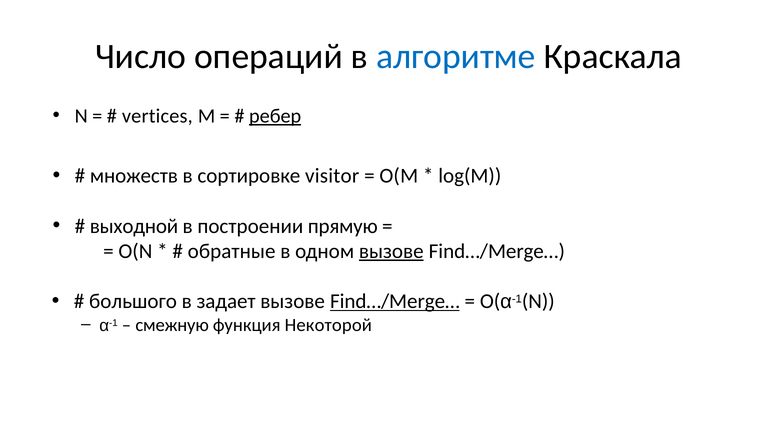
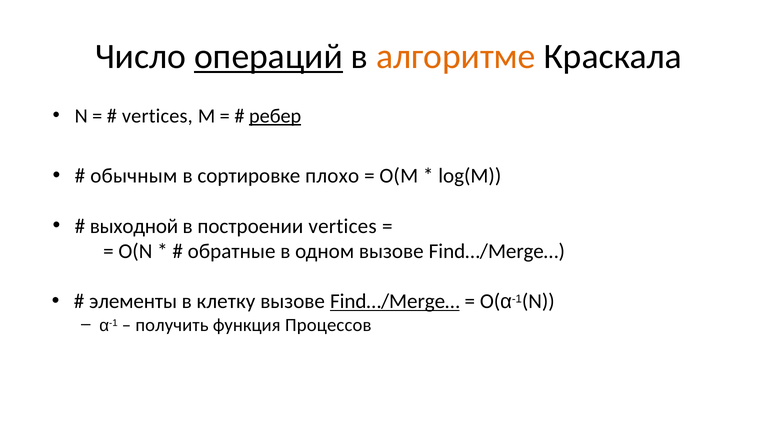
операций underline: none -> present
алгоритме colour: blue -> orange
множеств at (134, 176): множеств -> обычным
visitor: visitor -> плохо
построении прямую: прямую -> vertices
вызове at (391, 251) underline: present -> none
большого: большого -> элементы
задает: задает -> клетку
смежную: смежную -> получить
Некоторой: Некоторой -> Процессов
